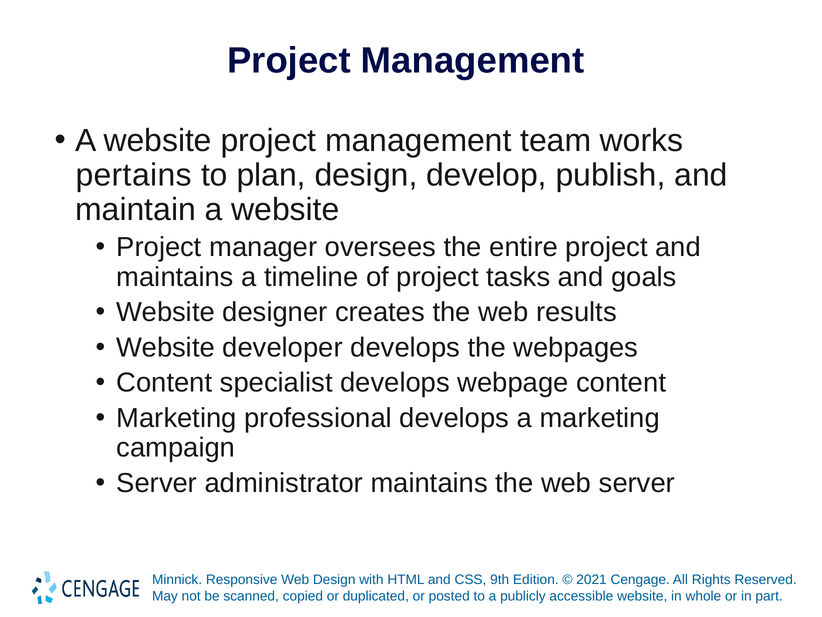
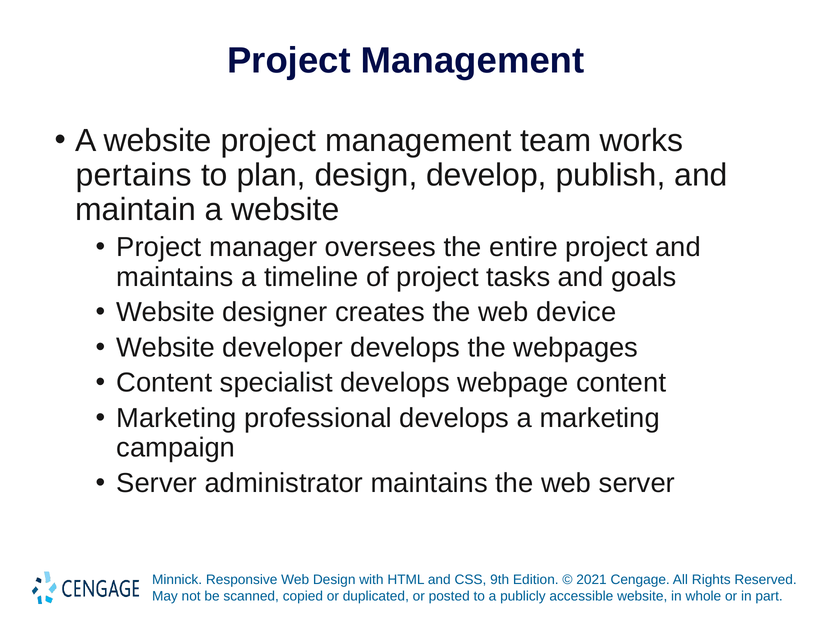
results: results -> device
